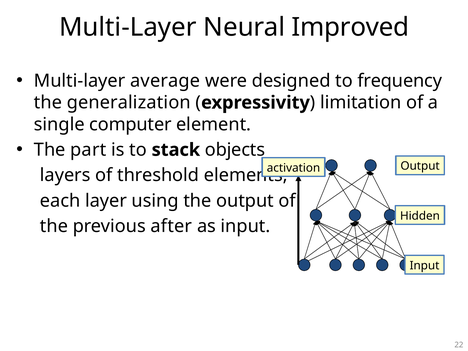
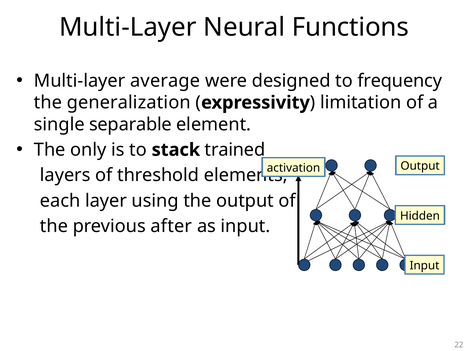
Improved: Improved -> Functions
computer: computer -> separable
part: part -> only
objects: objects -> trained
